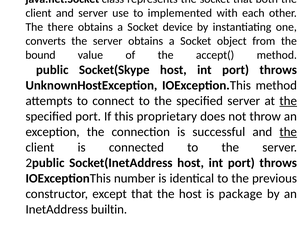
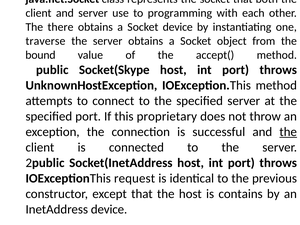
implemented: implemented -> programming
converts: converts -> traverse
the at (288, 101) underline: present -> none
number: number -> request
package: package -> contains
InetAddress builtin: builtin -> device
